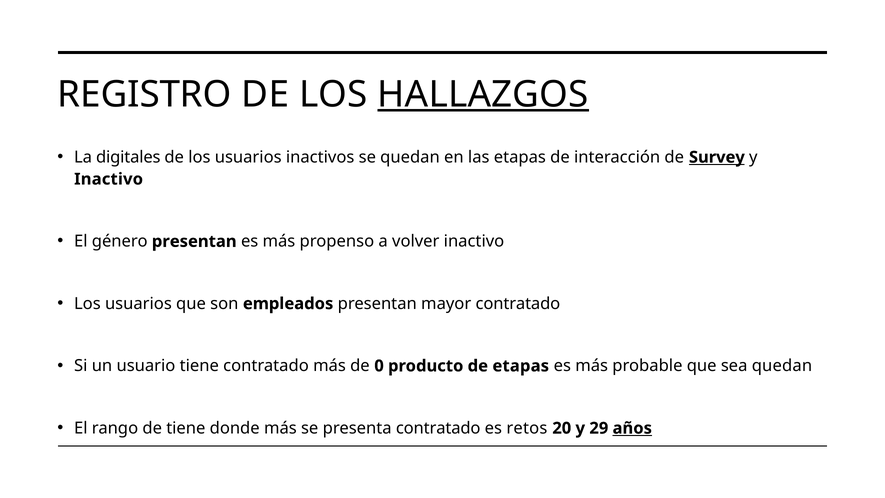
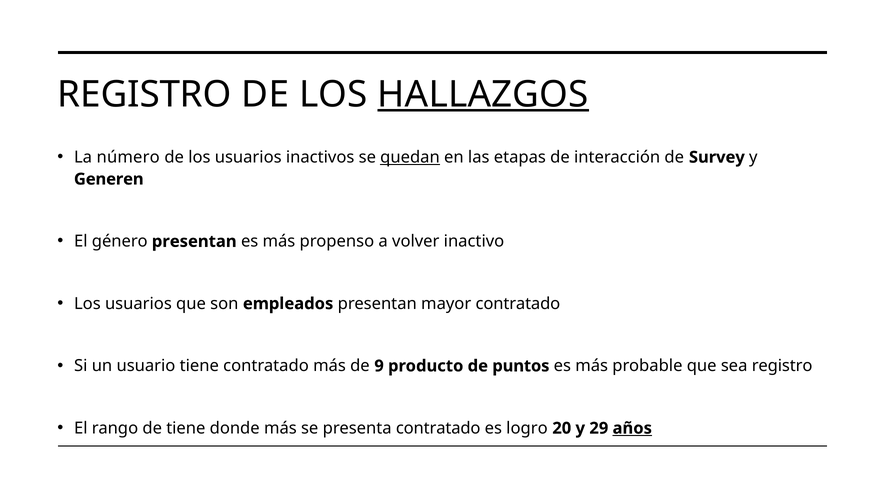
digitales: digitales -> número
quedan at (410, 157) underline: none -> present
Survey underline: present -> none
Inactivo at (109, 179): Inactivo -> Generen
0: 0 -> 9
de etapas: etapas -> puntos
sea quedan: quedan -> registro
retos: retos -> logro
